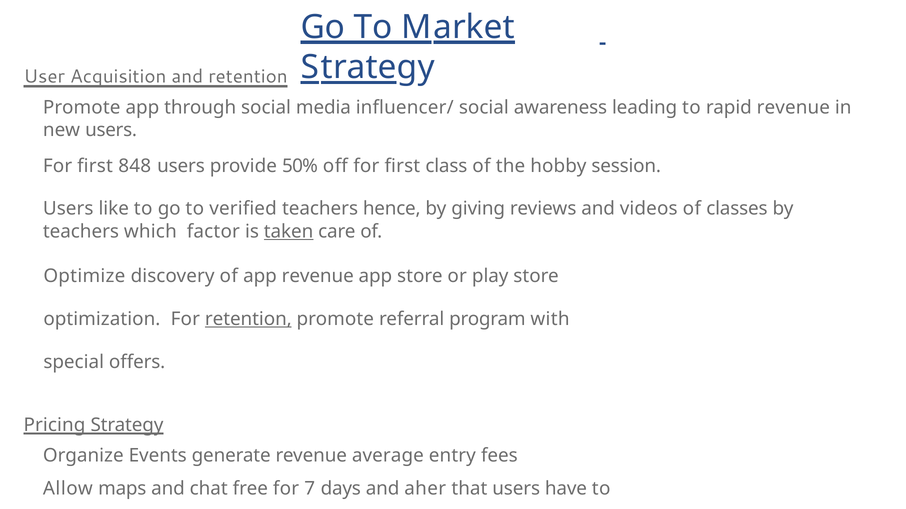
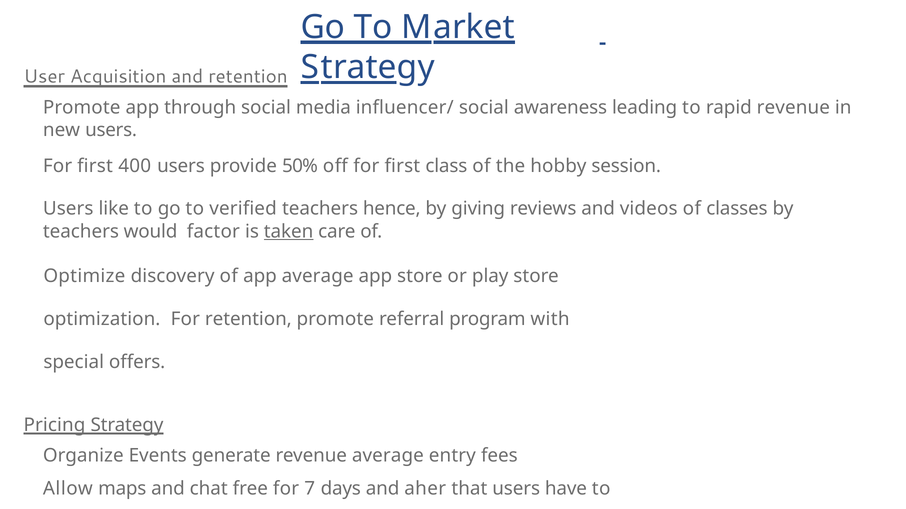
848: 848 -> 400
which: which -> would
app revenue: revenue -> average
retention at (248, 319) underline: present -> none
